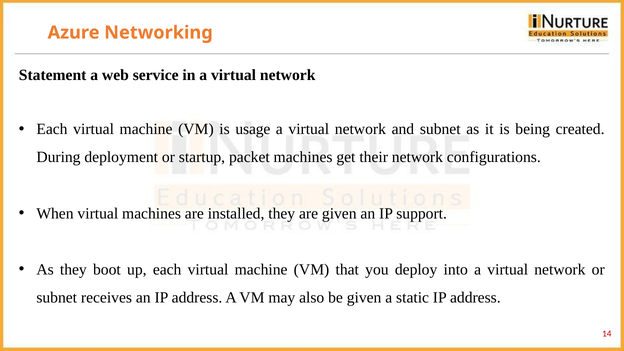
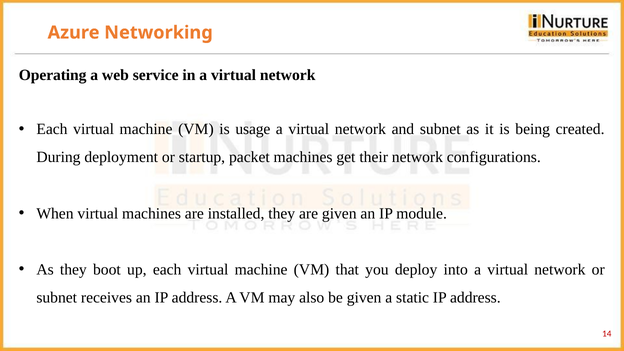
Statement: Statement -> Operating
support: support -> module
